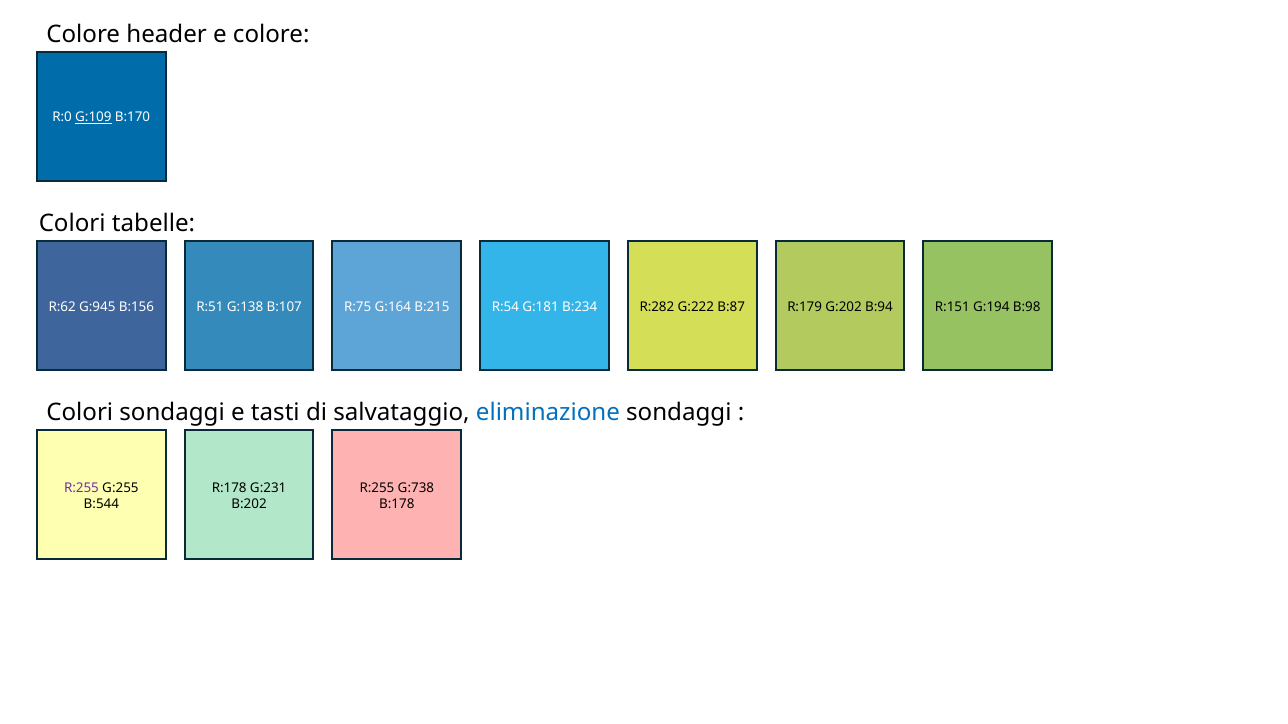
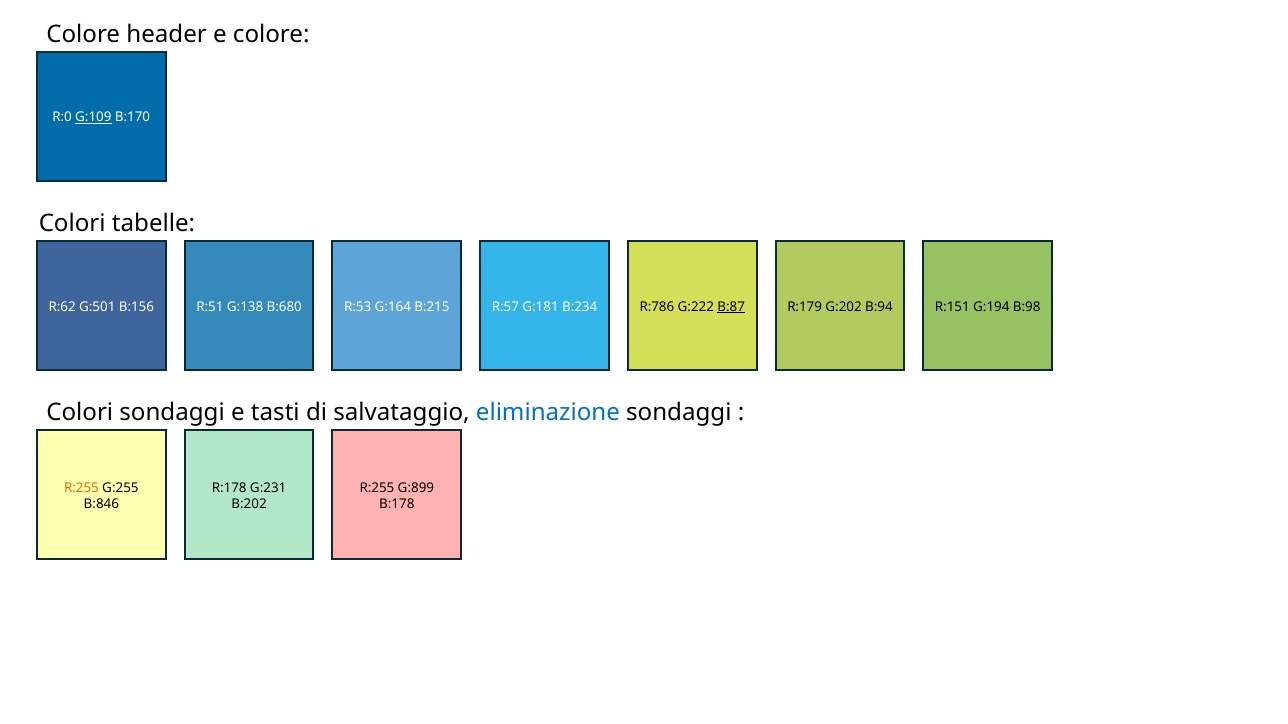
G:945: G:945 -> G:501
B:107: B:107 -> B:680
R:75: R:75 -> R:53
R:54: R:54 -> R:57
R:282: R:282 -> R:786
B:87 underline: none -> present
R:255 at (82, 488) colour: purple -> orange
G:738: G:738 -> G:899
B:544: B:544 -> B:846
